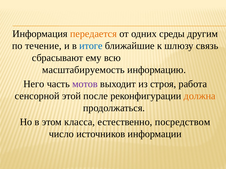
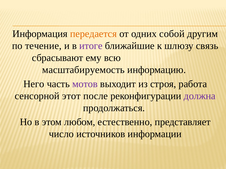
среды: среды -> собой
итоге colour: blue -> purple
этой: этой -> этот
должна colour: orange -> purple
класса: класса -> любом
посредством: посредством -> представляет
